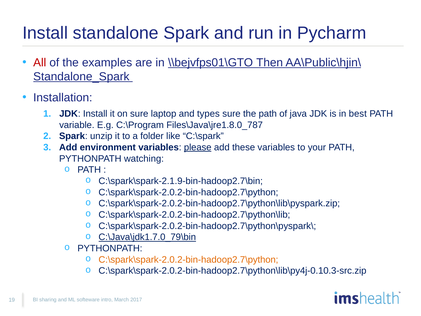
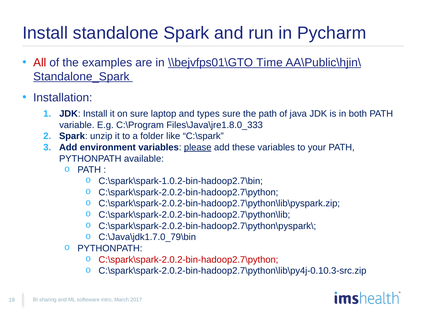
Then: Then -> Time
best: best -> both
Files\Java\jre1.8.0_787: Files\Java\jre1.8.0_787 -> Files\Java\jre1.8.0_333
watching: watching -> available
C:\spark\spark-2.1.9-bin-hadoop2.7\bin: C:\spark\spark-2.1.9-bin-hadoop2.7\bin -> C:\spark\spark-1.0.2-bin-hadoop2.7\bin
C:\Java\jdk1.7.0_79\bin underline: present -> none
C:\spark\spark-2.0.2-bin-hadoop2.7\python at (188, 259) colour: orange -> red
